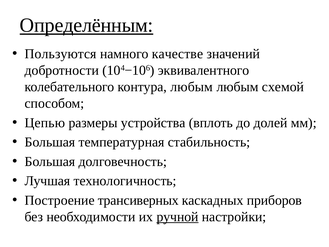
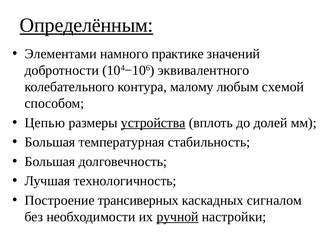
Пользуются: Пользуются -> Элементами
качестве: качестве -> практике
контура любым: любым -> малому
устройства underline: none -> present
приборов: приборов -> сигналом
